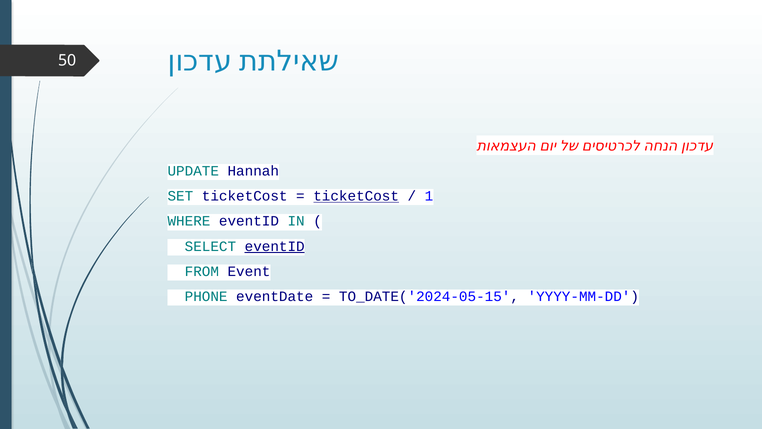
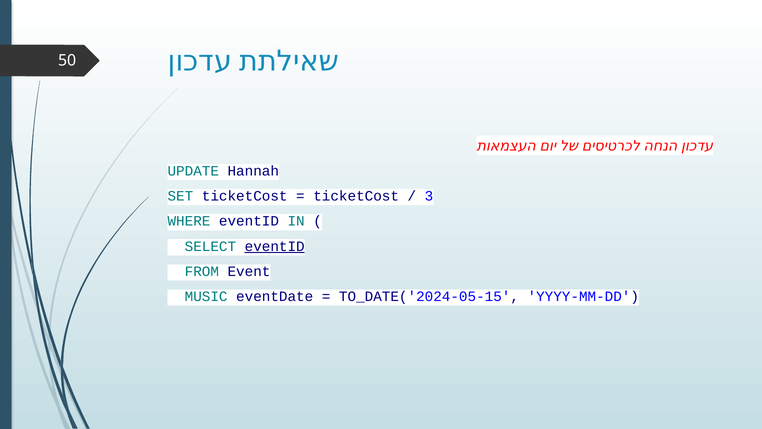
ticketCost at (356, 196) underline: present -> none
1: 1 -> 3
PHONE: PHONE -> MUSIC
